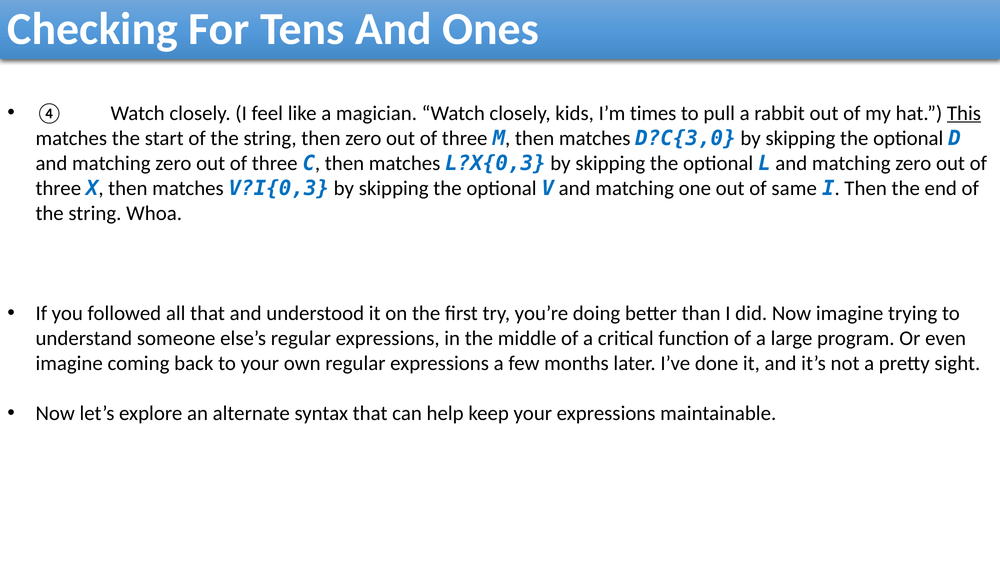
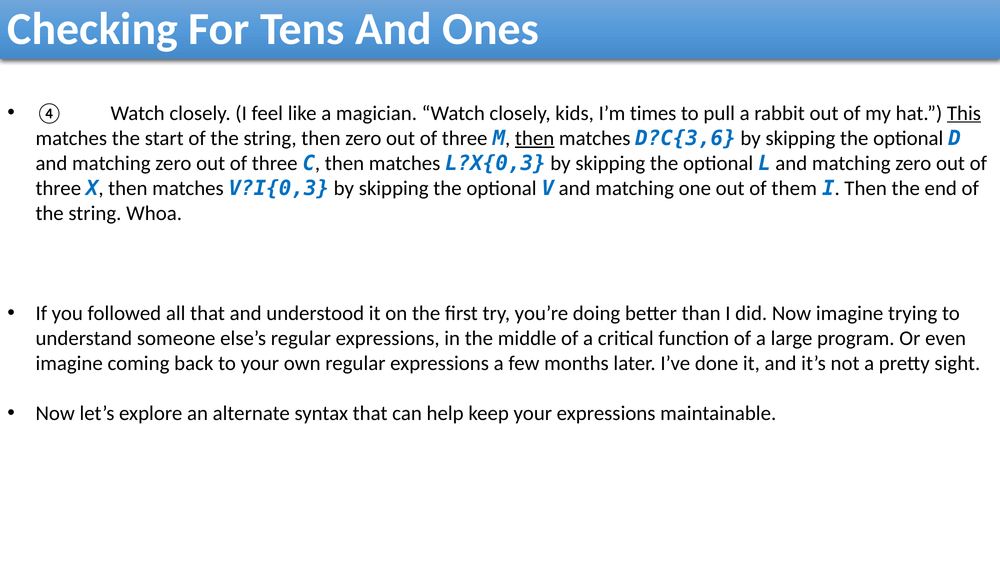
then at (535, 138) underline: none -> present
D?C{3,0: D?C{3,0 -> D?C{3,6
same: same -> them
